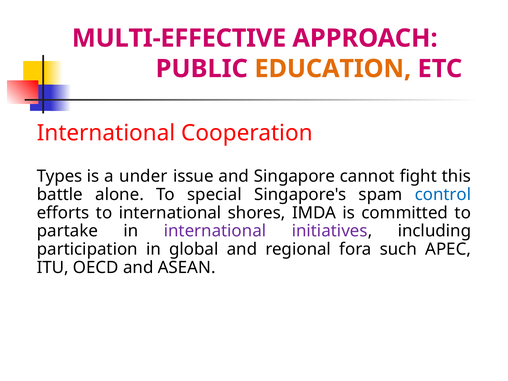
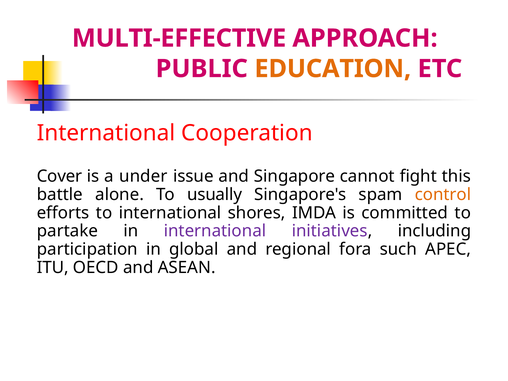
Types: Types -> Cover
special: special -> usually
control colour: blue -> orange
